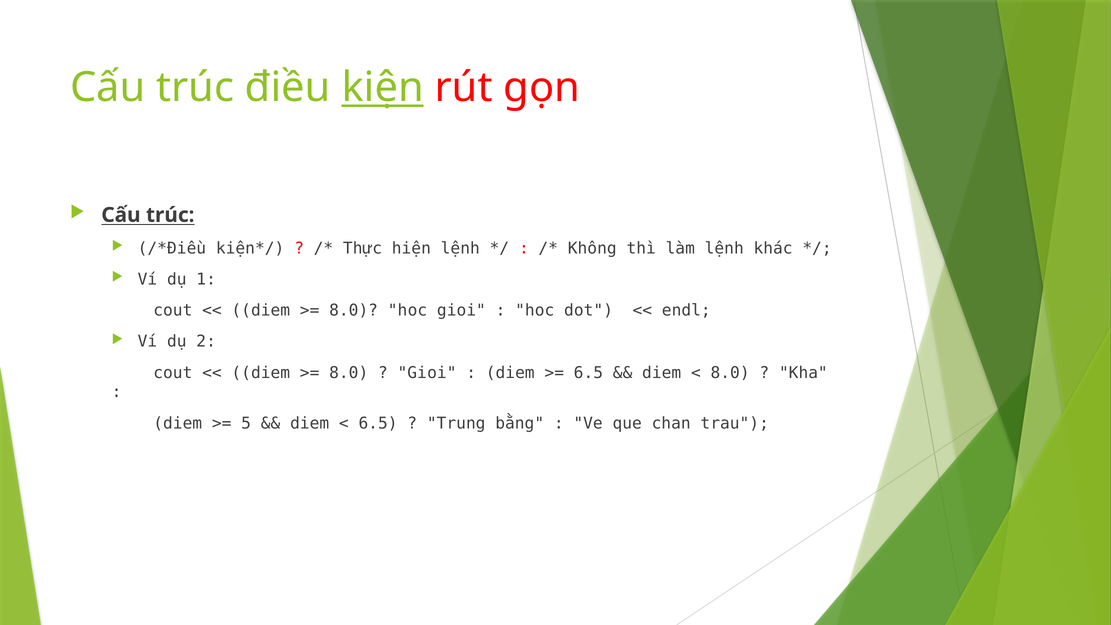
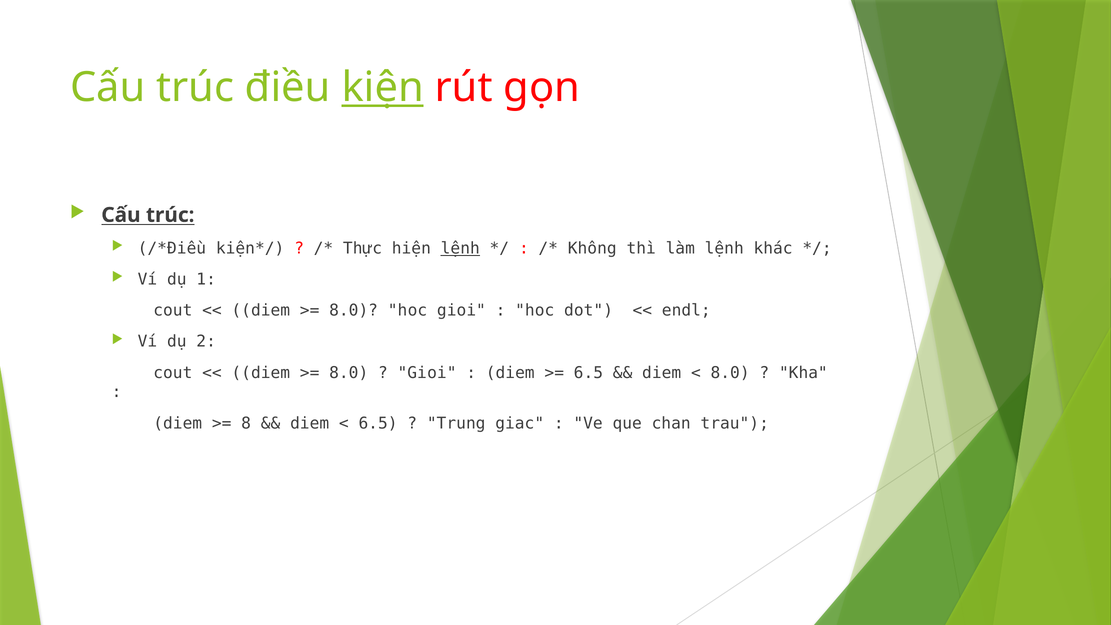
lệnh at (460, 248) underline: none -> present
5: 5 -> 8
bằng: bằng -> giac
